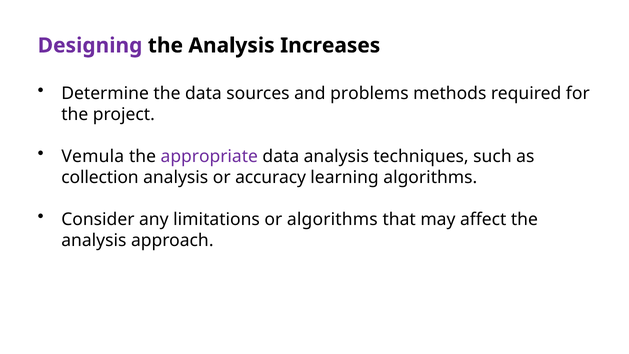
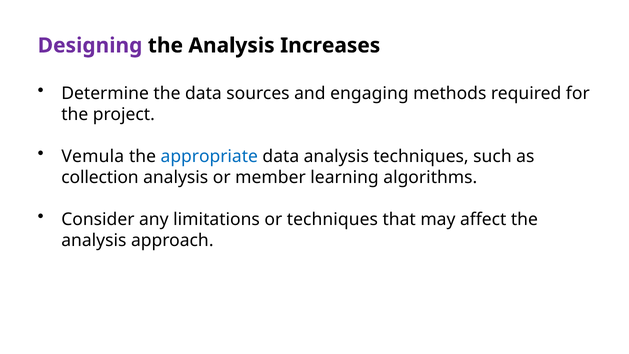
problems: problems -> engaging
appropriate colour: purple -> blue
accuracy: accuracy -> member
or algorithms: algorithms -> techniques
